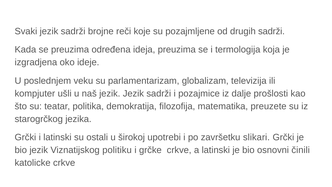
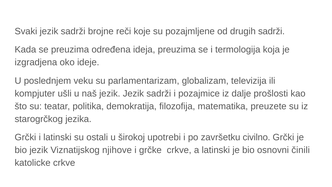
slikari: slikari -> civilno
politiku: politiku -> njihove
